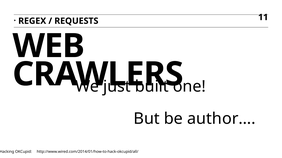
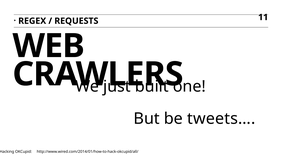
author…: author… -> tweets…
